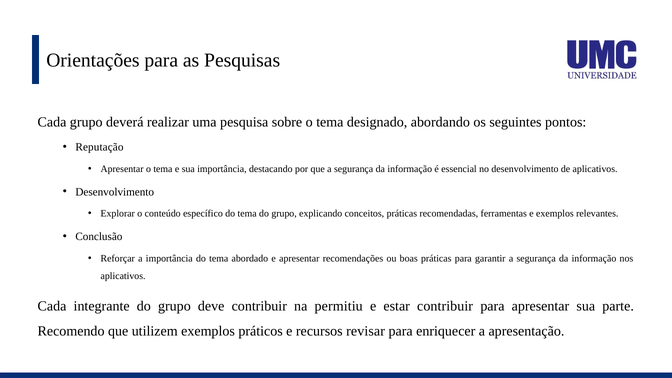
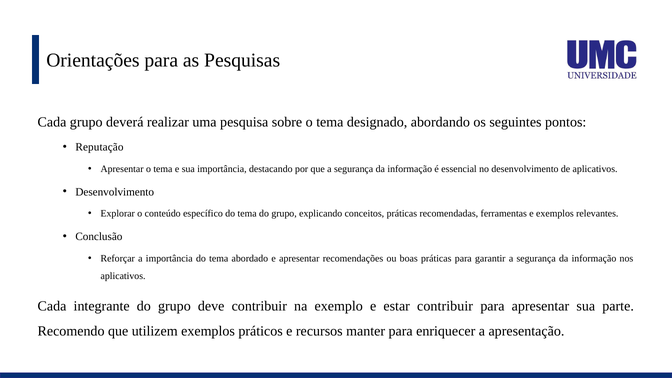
permitiu: permitiu -> exemplo
revisar: revisar -> manter
